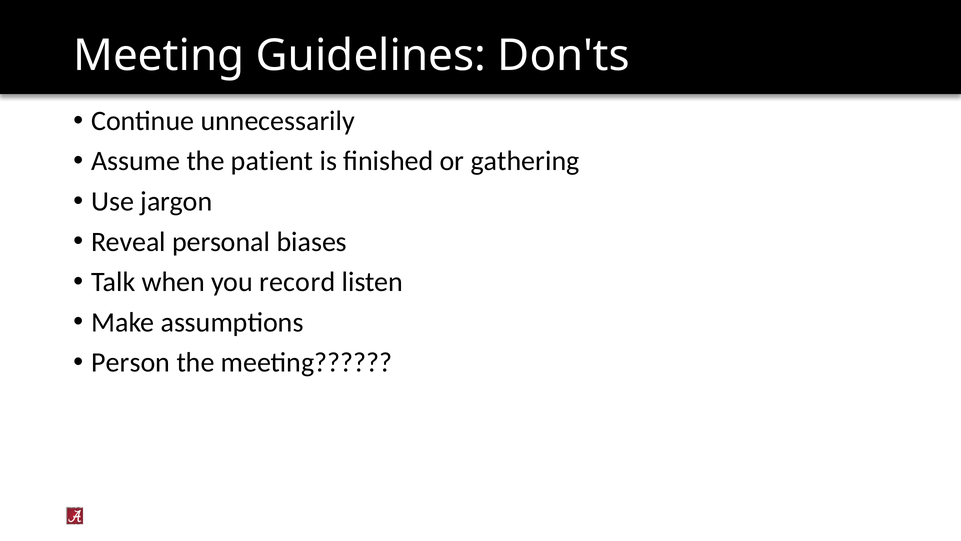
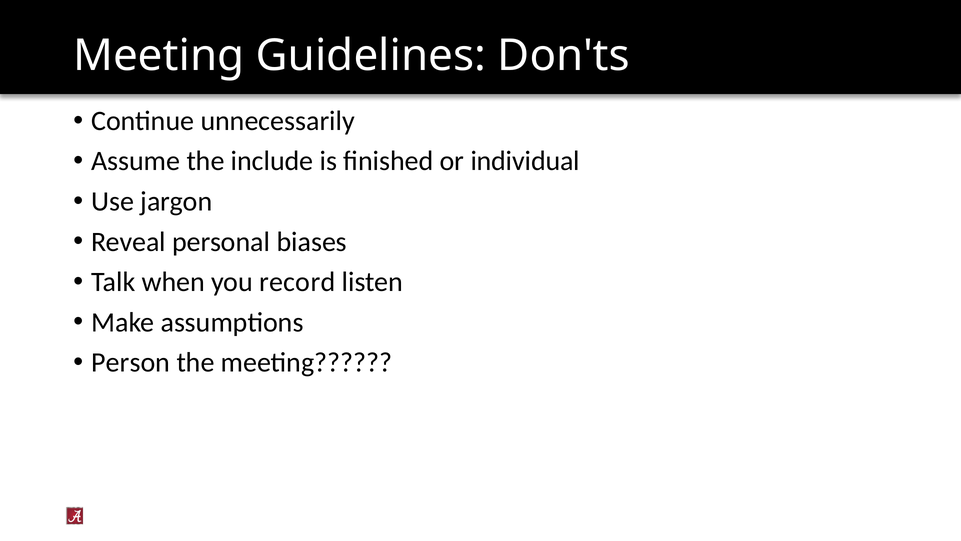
patient: patient -> include
gathering: gathering -> individual
